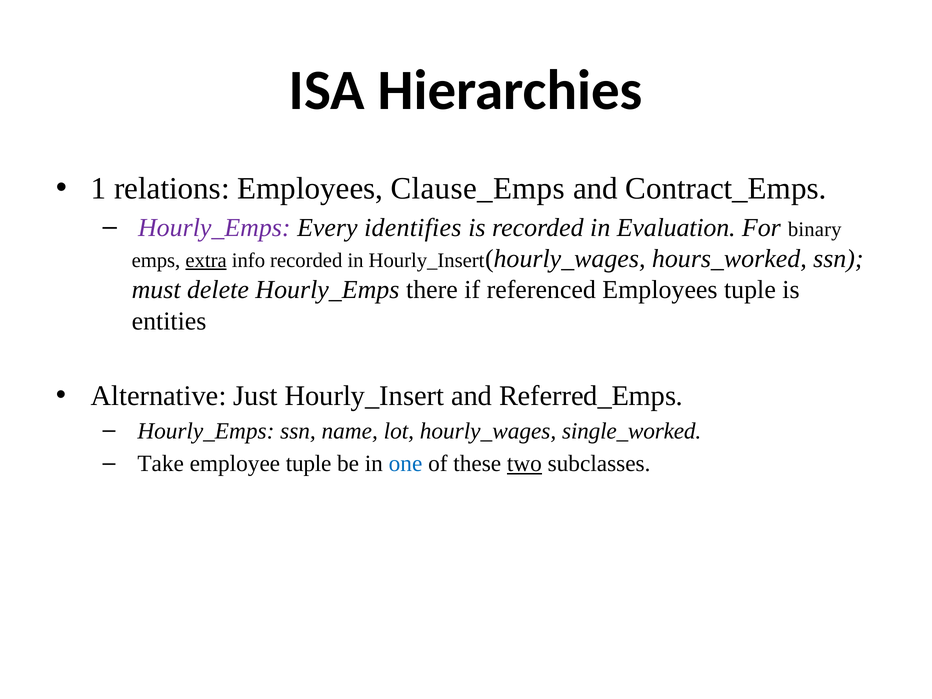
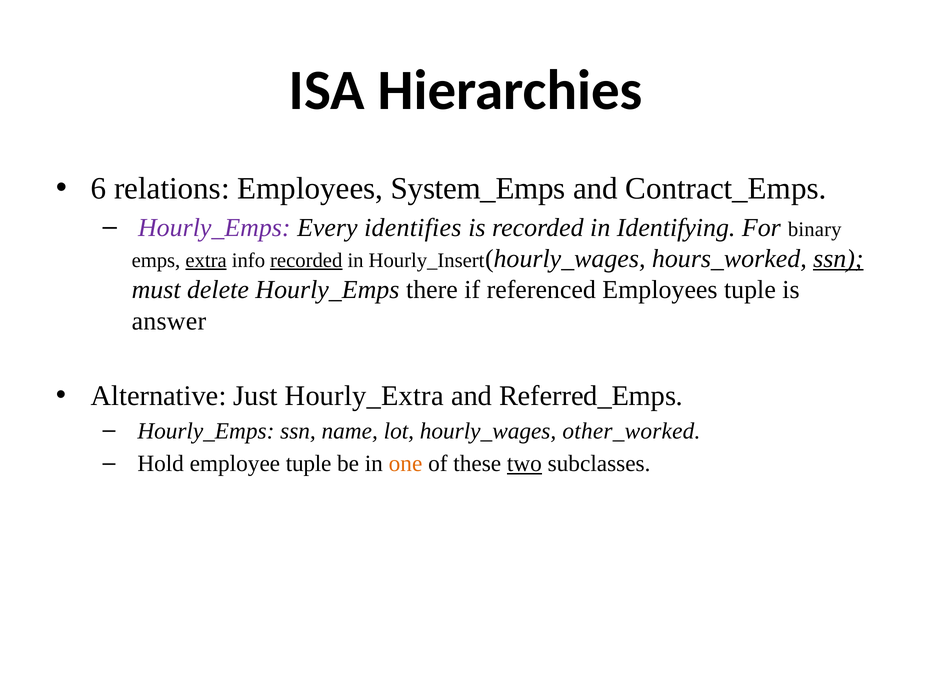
1: 1 -> 6
Clause_Emps: Clause_Emps -> System_Emps
Evaluation: Evaluation -> Identifying
recorded at (306, 260) underline: none -> present
ssn at (838, 259) underline: none -> present
entities: entities -> answer
Just Hourly_Insert: Hourly_Insert -> Hourly_Extra
single_worked: single_worked -> other_worked
Take: Take -> Hold
one colour: blue -> orange
